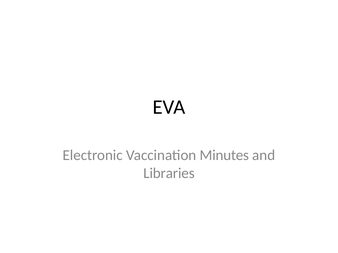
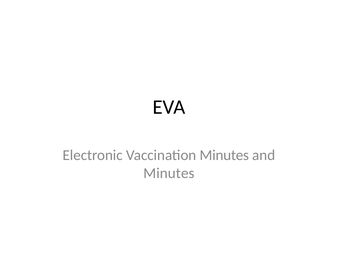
Libraries at (169, 173): Libraries -> Minutes
